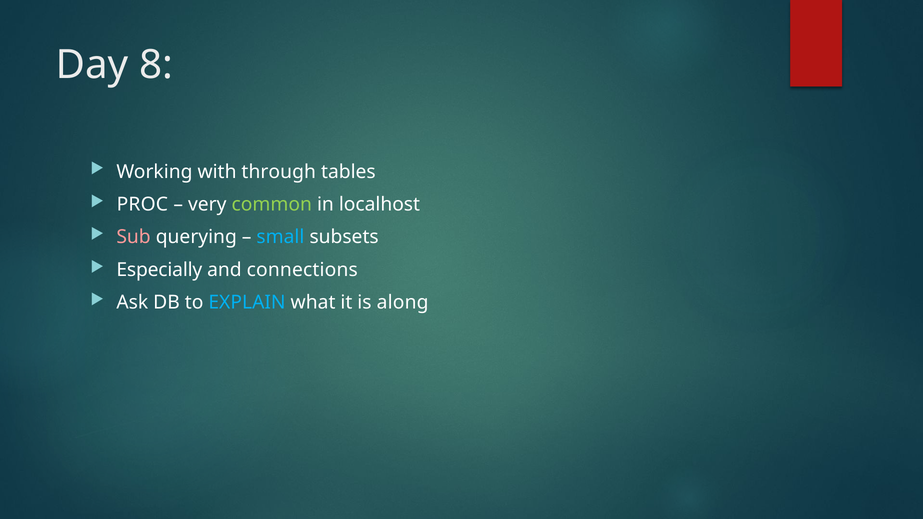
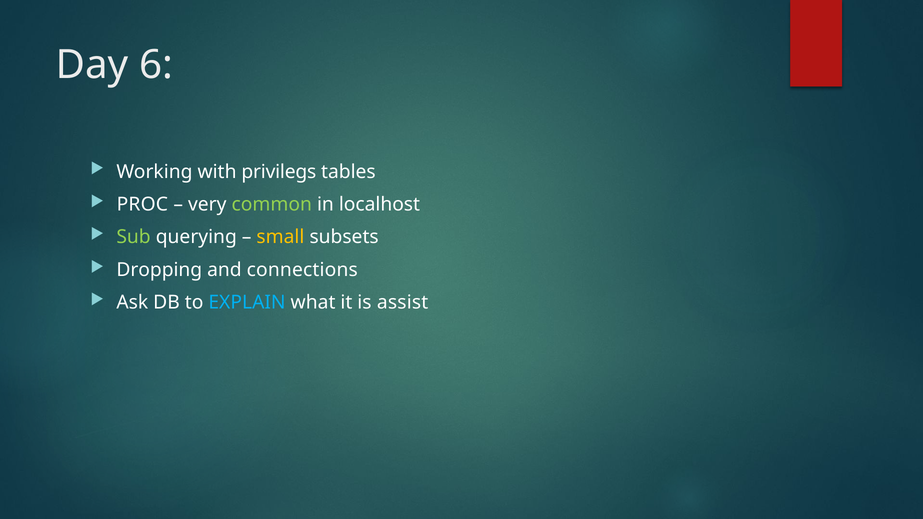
8: 8 -> 6
through: through -> privilegs
Sub colour: pink -> light green
small colour: light blue -> yellow
Especially: Especially -> Dropping
along: along -> assist
